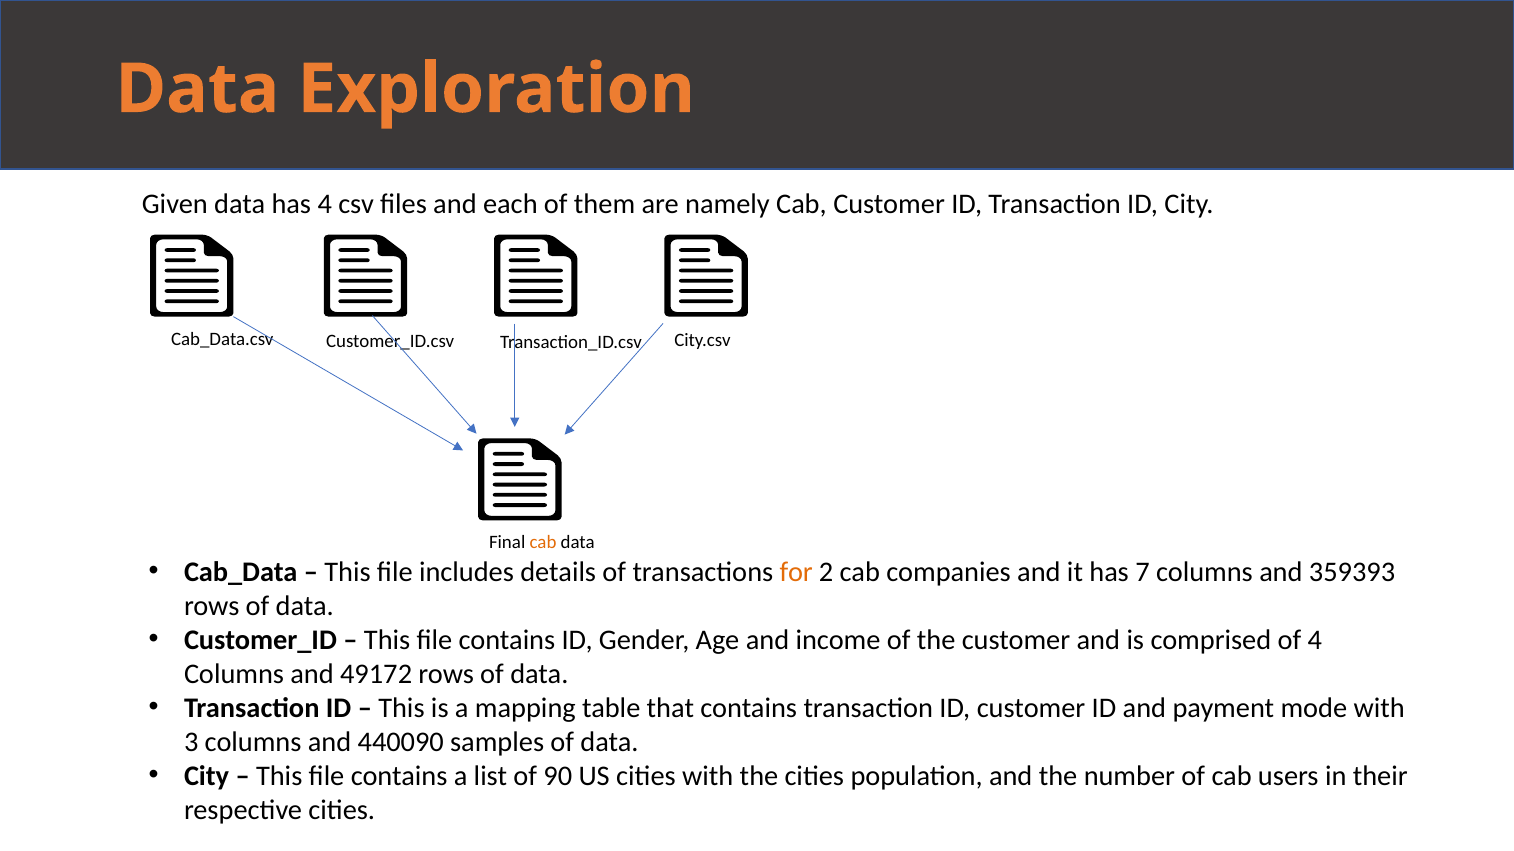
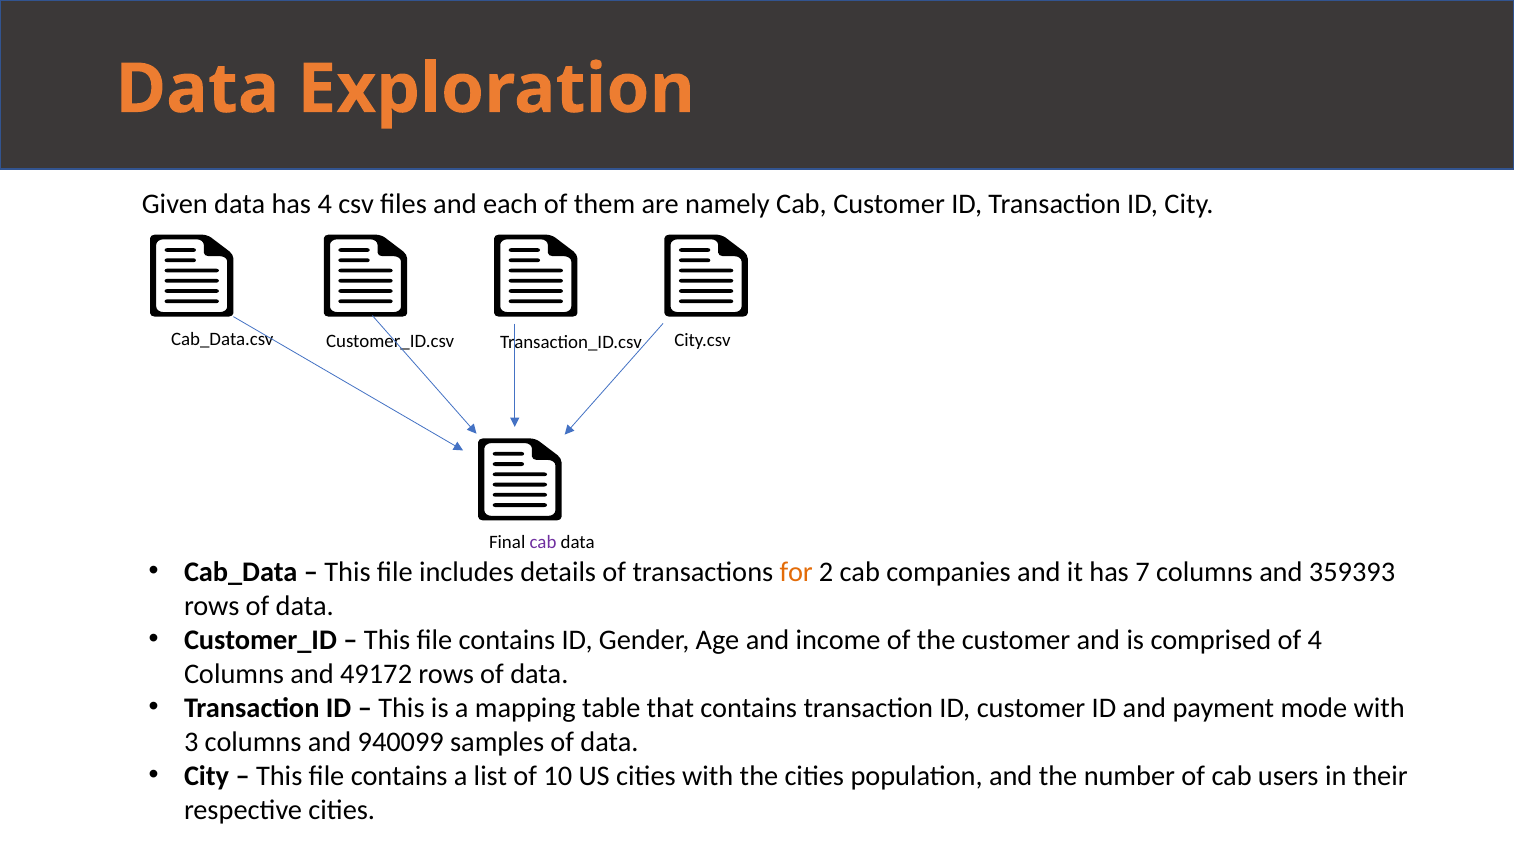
cab at (543, 543) colour: orange -> purple
440090: 440090 -> 940099
90: 90 -> 10
